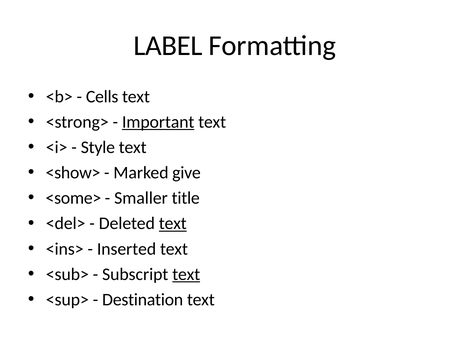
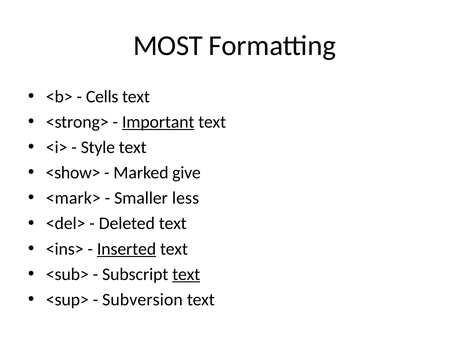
LABEL: LABEL -> MOST
<some>: <some> -> <mark>
title: title -> less
text at (173, 223) underline: present -> none
Inserted underline: none -> present
Destination: Destination -> Subversion
